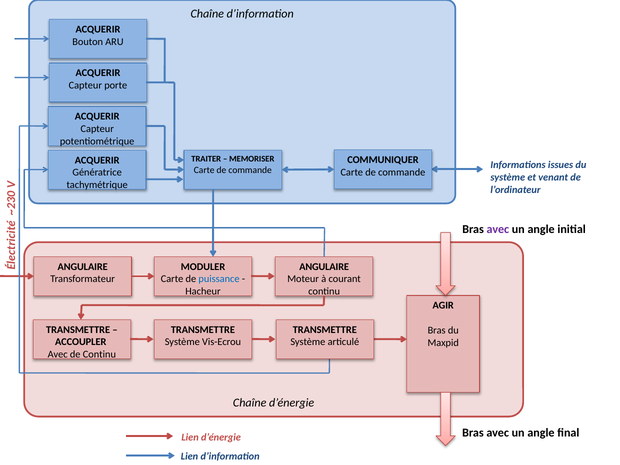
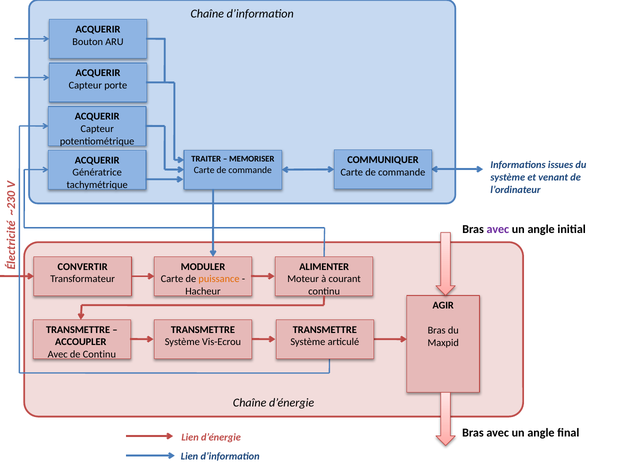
ANGULAIRE at (83, 267): ANGULAIRE -> CONVERTIR
ANGULAIRE at (324, 267): ANGULAIRE -> ALIMENTER
puissance colour: blue -> orange
